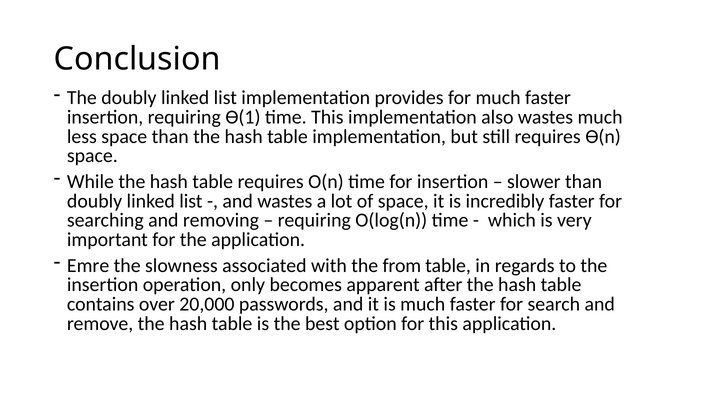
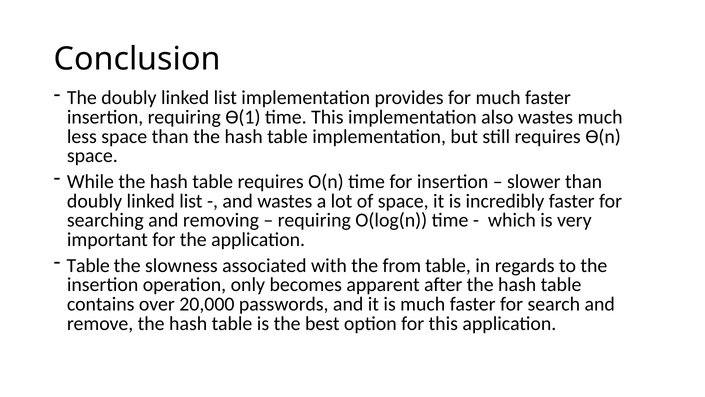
Emre at (88, 265): Emre -> Table
